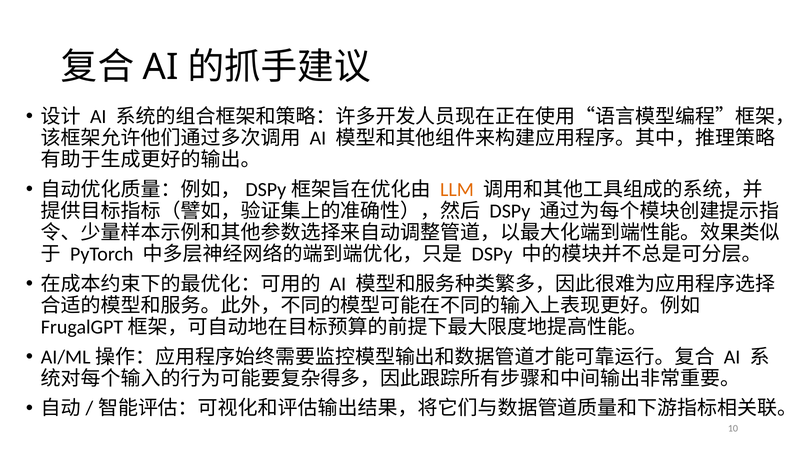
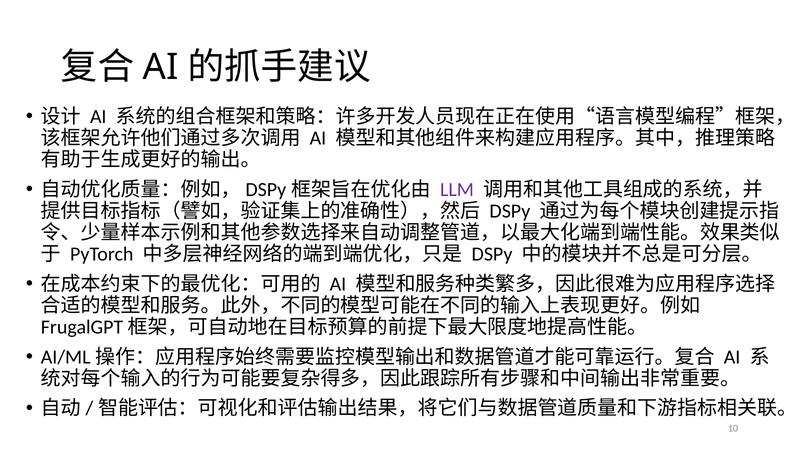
LLM colour: orange -> purple
